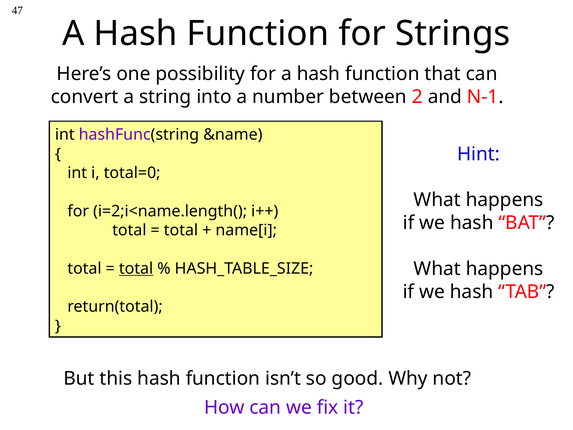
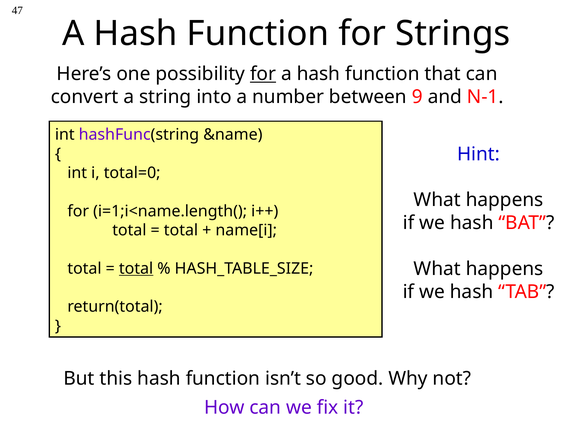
for at (263, 74) underline: none -> present
2: 2 -> 9
i=2;i<name.length(: i=2;i<name.length( -> i=1;i<name.length(
